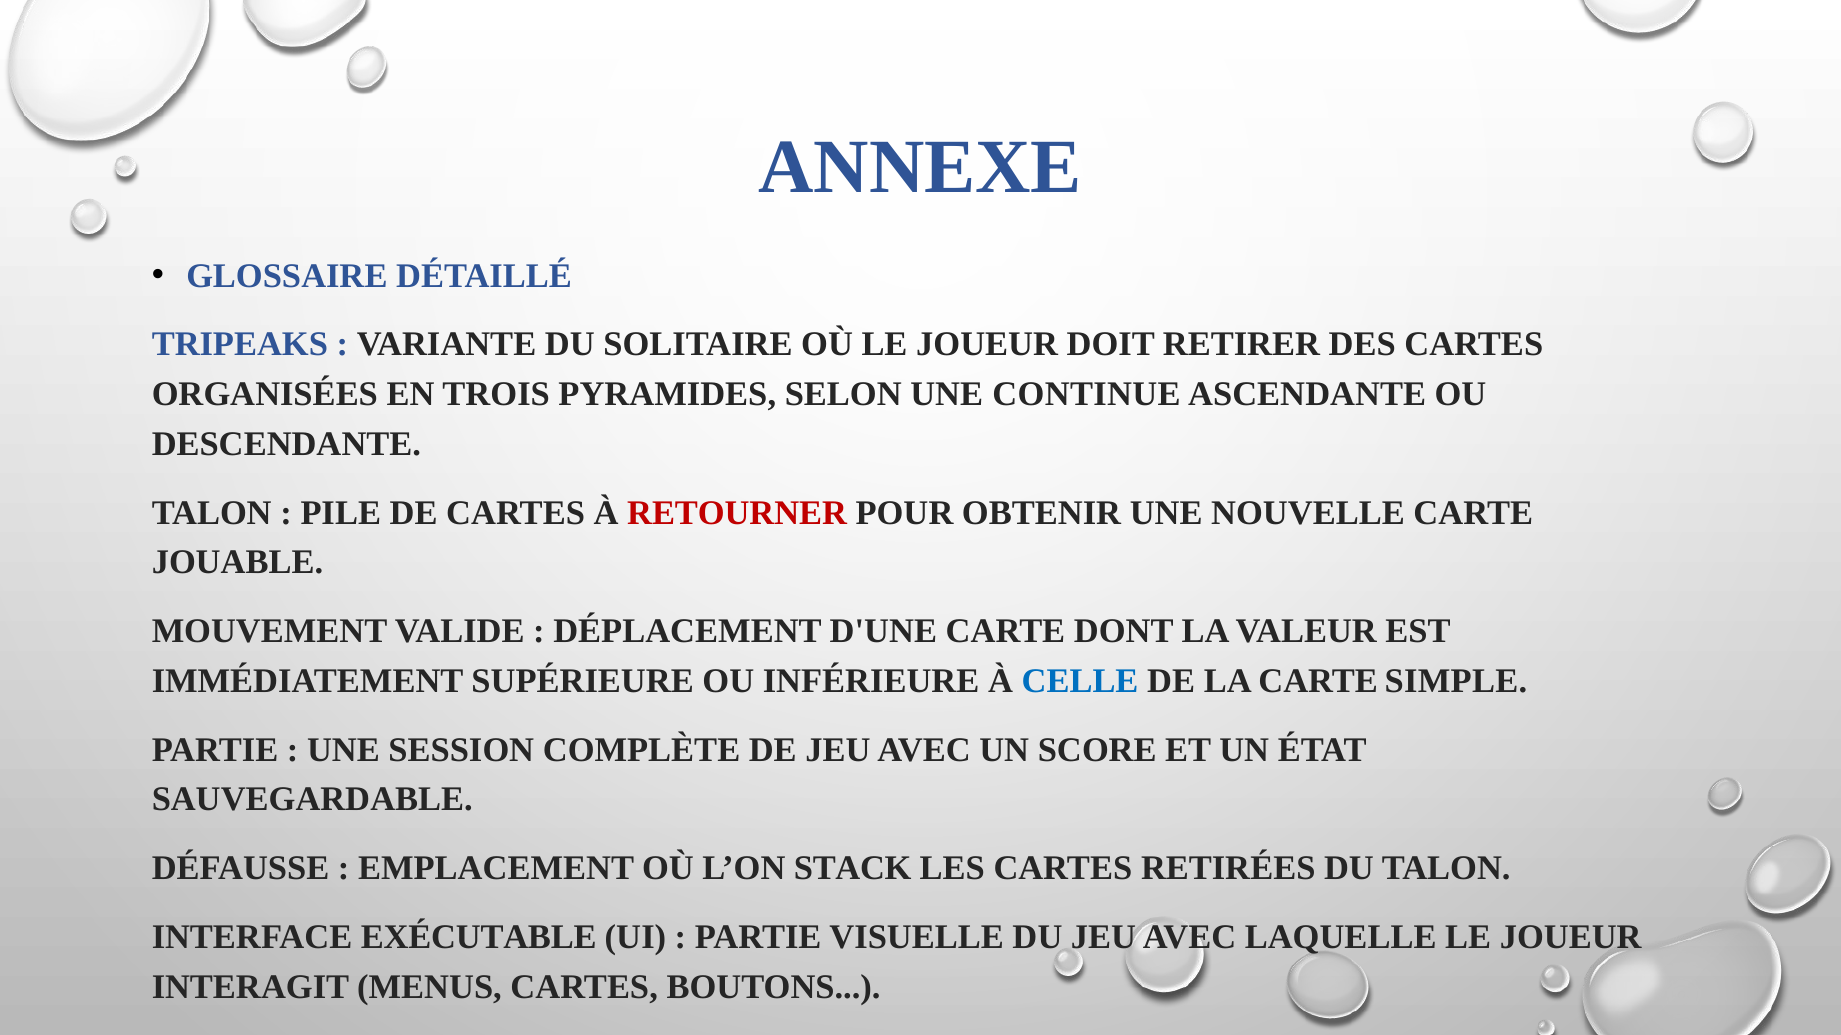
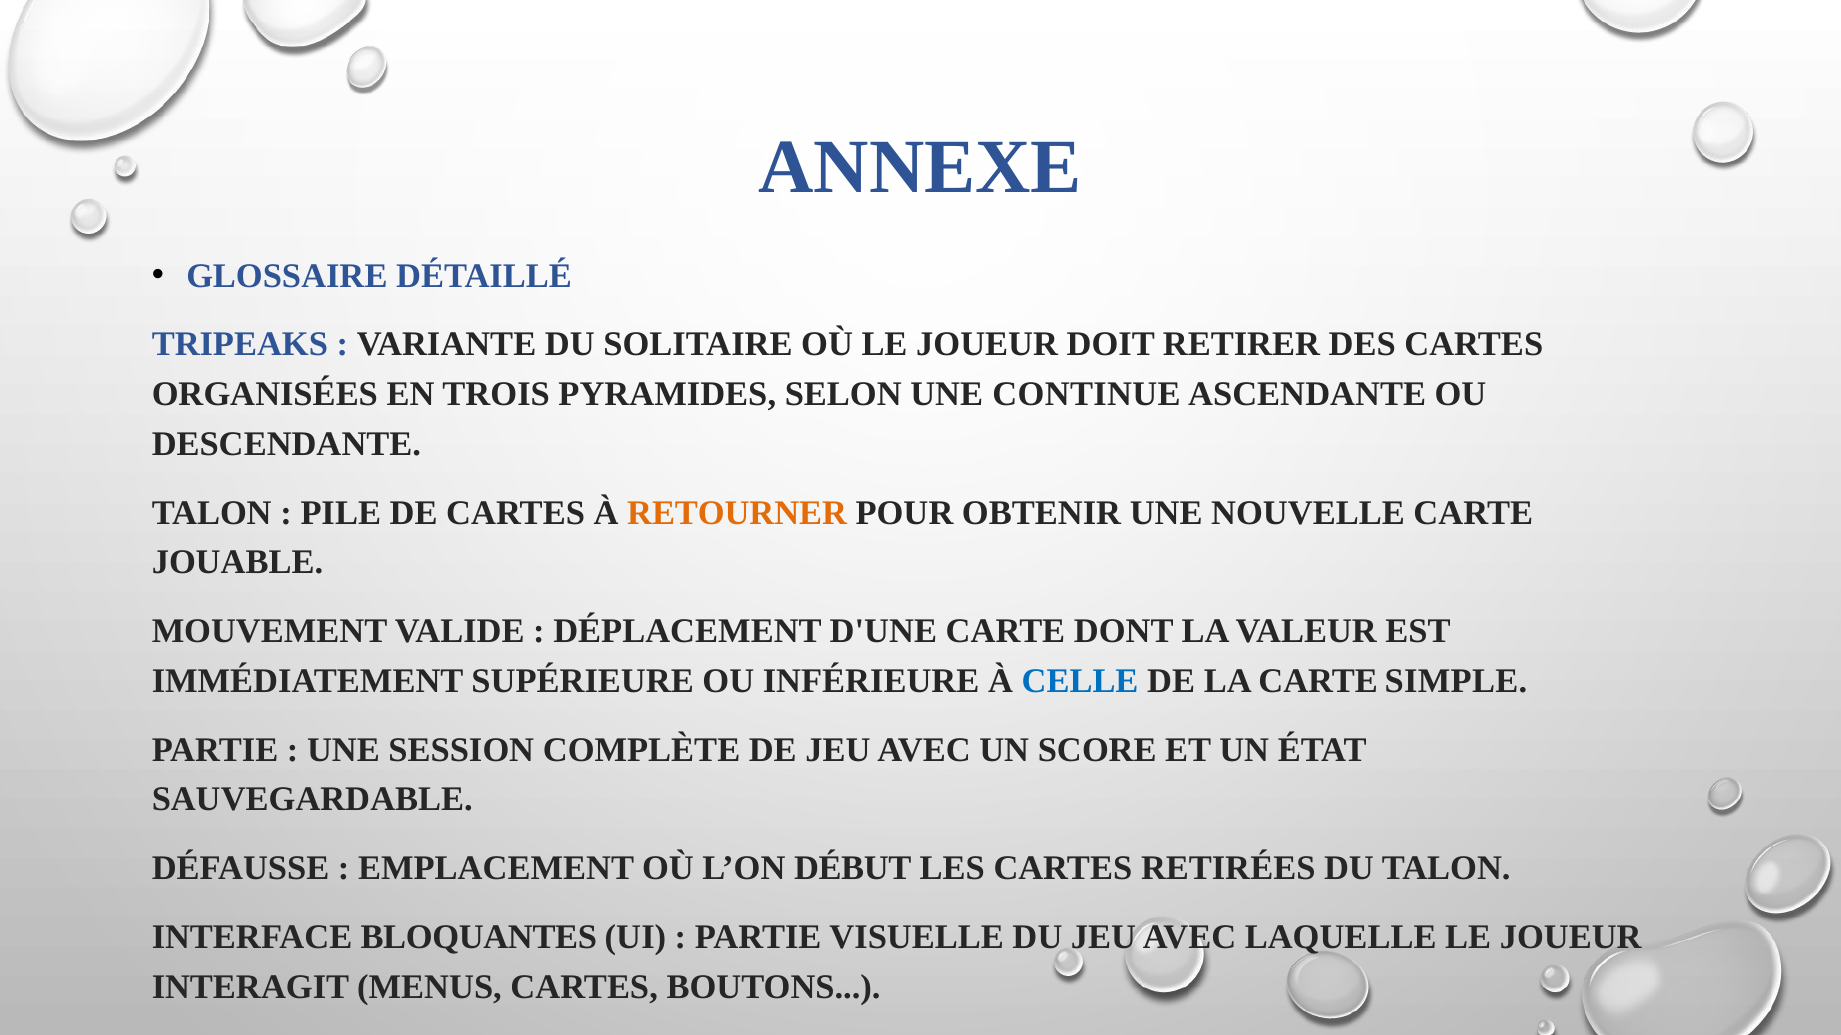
RETOURNER colour: red -> orange
STACK: STACK -> DÉBUT
EXÉCUTABLE: EXÉCUTABLE -> BLOQUANTES
